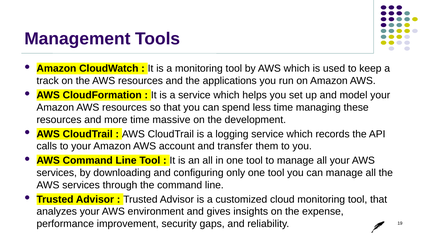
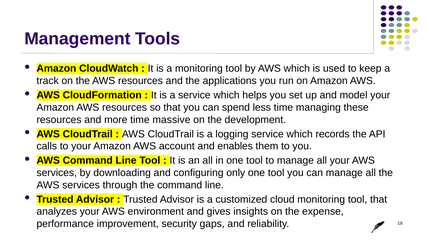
transfer: transfer -> enables
